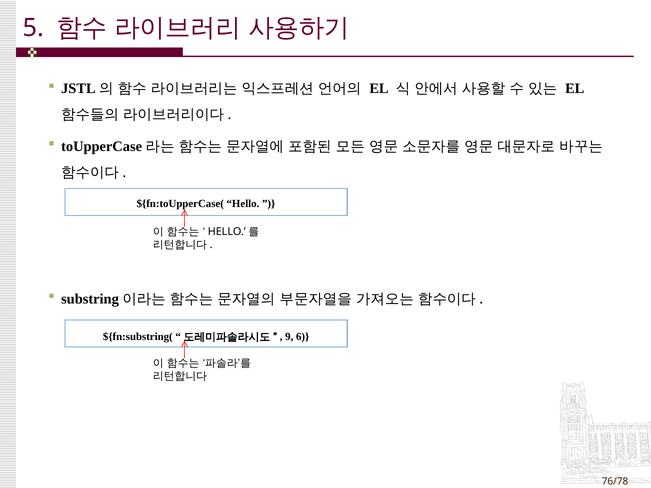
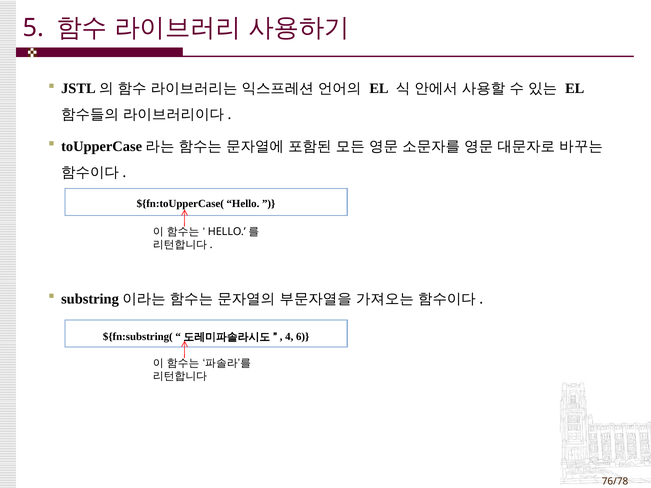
9: 9 -> 4
